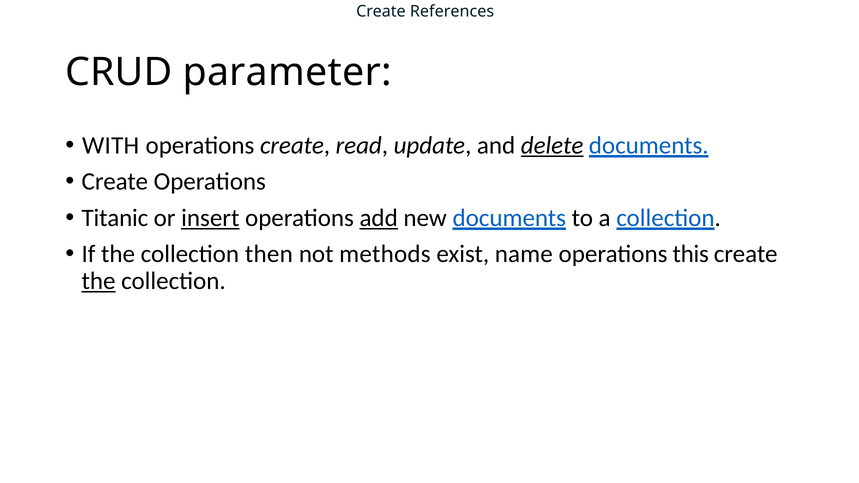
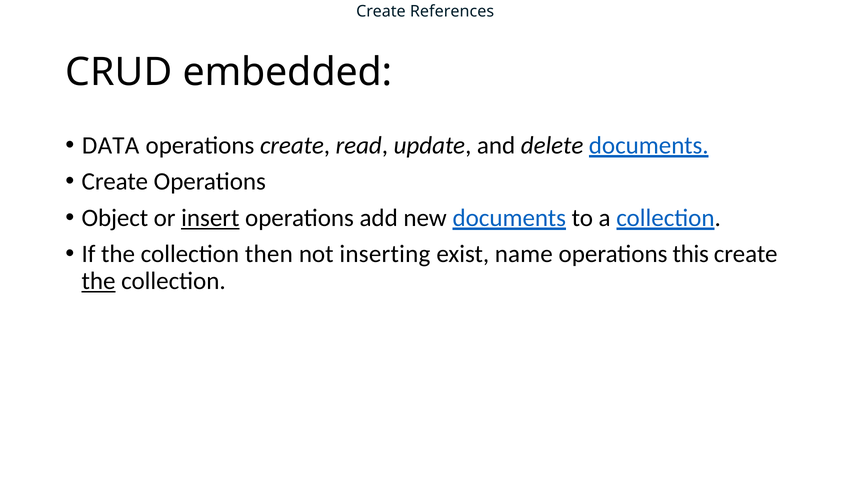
parameter: parameter -> embedded
WITH: WITH -> DATA
delete underline: present -> none
Titanic: Titanic -> Object
add underline: present -> none
methods: methods -> inserting
